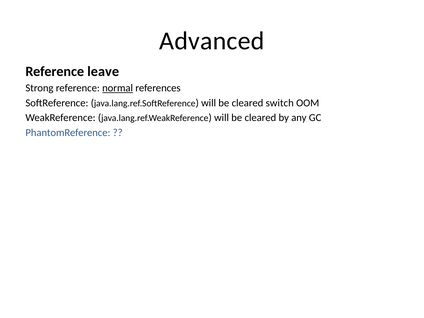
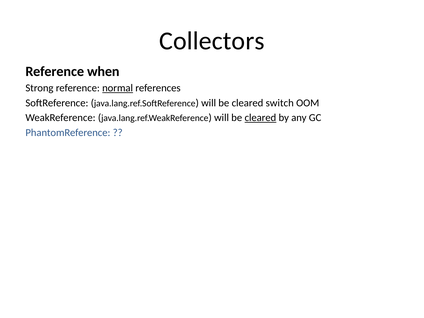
Advanced: Advanced -> Collectors
leave: leave -> when
cleared at (260, 118) underline: none -> present
